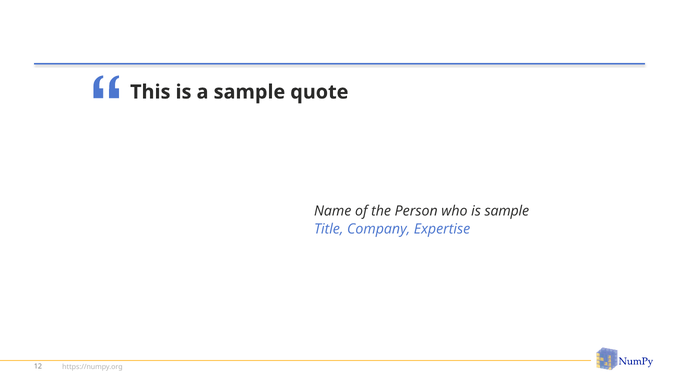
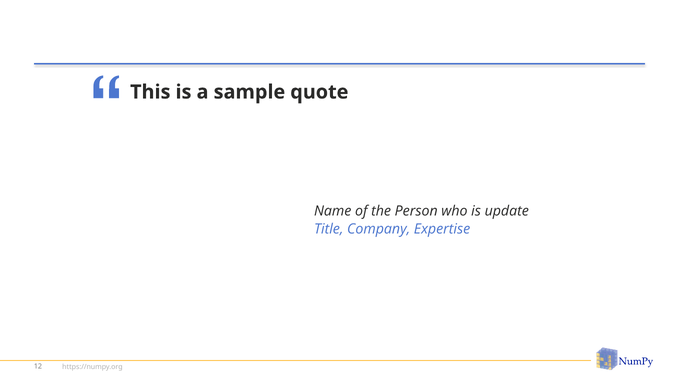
is sample: sample -> update
